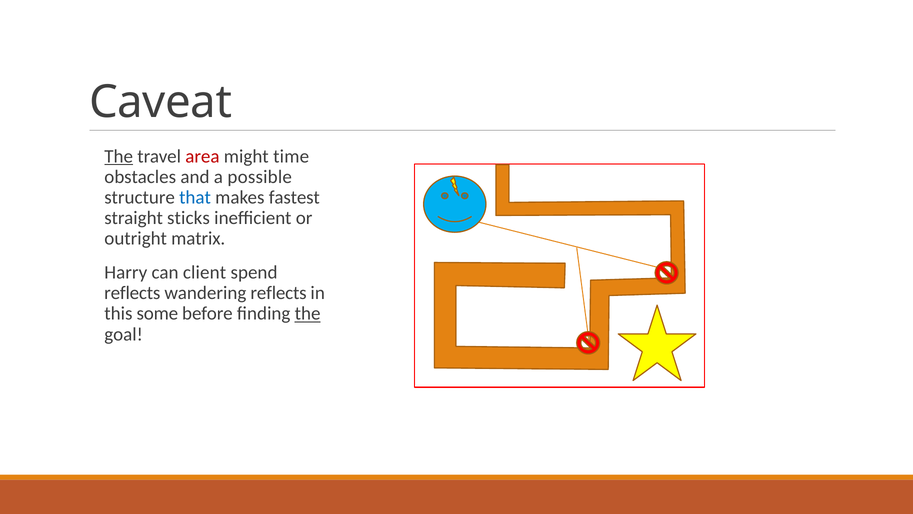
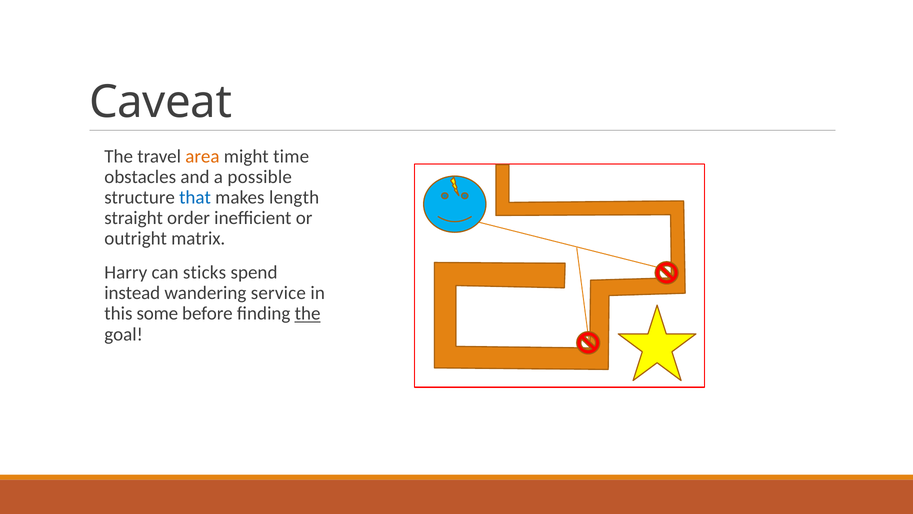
The at (119, 156) underline: present -> none
area colour: red -> orange
fastest: fastest -> length
sticks: sticks -> order
client: client -> sticks
reflects at (132, 293): reflects -> instead
wandering reflects: reflects -> service
